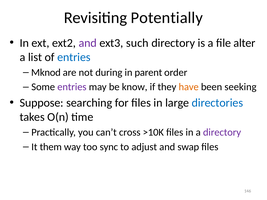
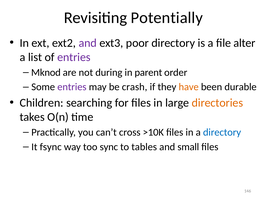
such: such -> poor
entries at (74, 57) colour: blue -> purple
know: know -> crash
seeking: seeking -> durable
Suppose: Suppose -> Children
directories colour: blue -> orange
directory at (222, 132) colour: purple -> blue
them: them -> fsync
adjust: adjust -> tables
swap: swap -> small
